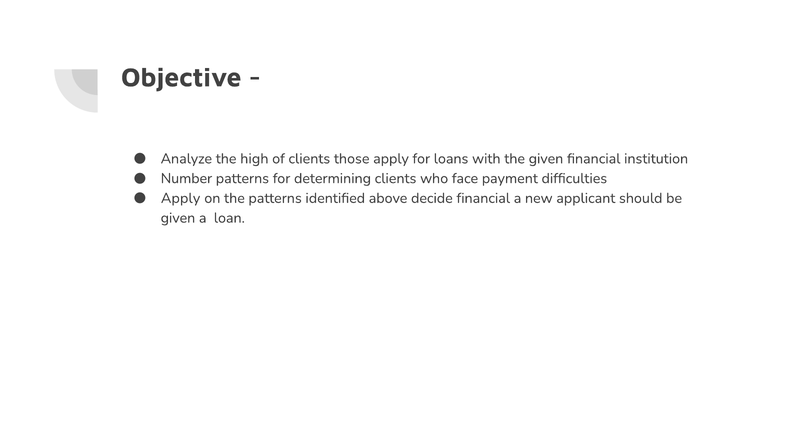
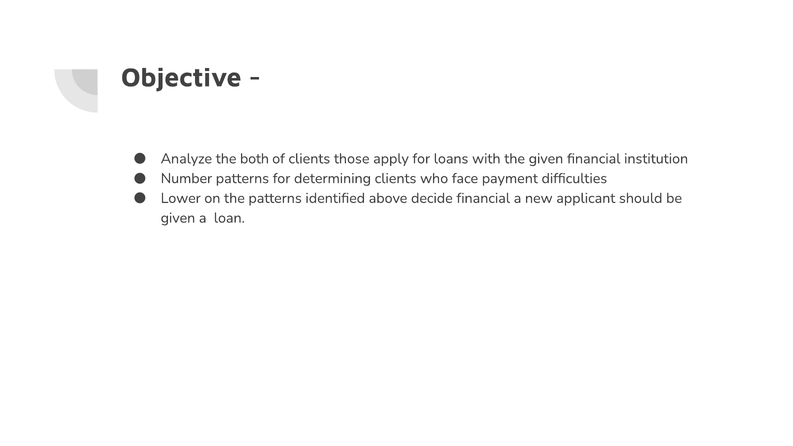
high: high -> both
Apply at (181, 198): Apply -> Lower
